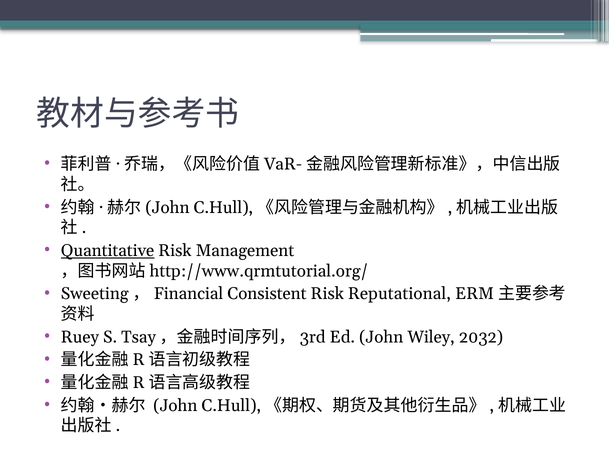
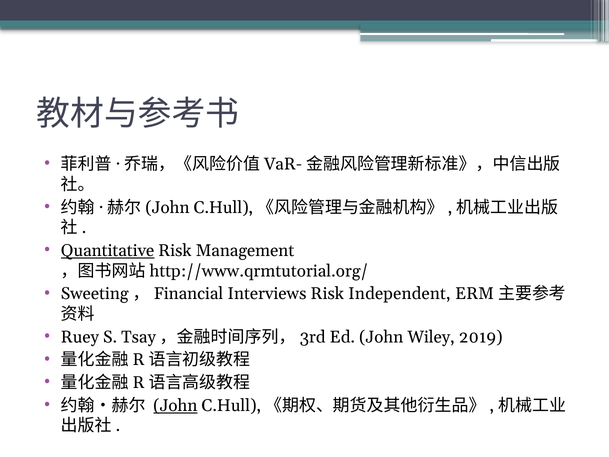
Consistent: Consistent -> Interviews
Reputational: Reputational -> Independent
2032: 2032 -> 2019
John at (175, 405) underline: none -> present
